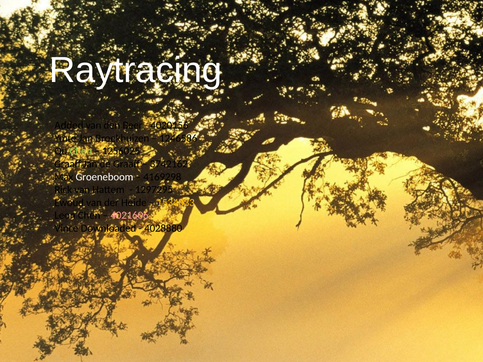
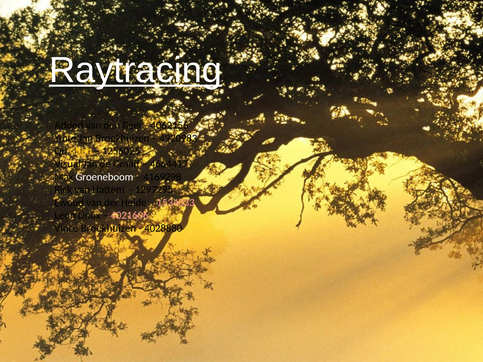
Raytracing underline: none -> present
4020156: 4020156 -> 4062156
1246586: 1246586 -> 4920983
Chen at (81, 151) colour: light green -> yellow
Graaff at (68, 164): Graaff -> Visual
3742162: 3742162 -> 4664417
1534033 colour: yellow -> pink
Leon Chen: Chen -> Linux
Vince Downloaded: Downloaded -> Broekhuizen
